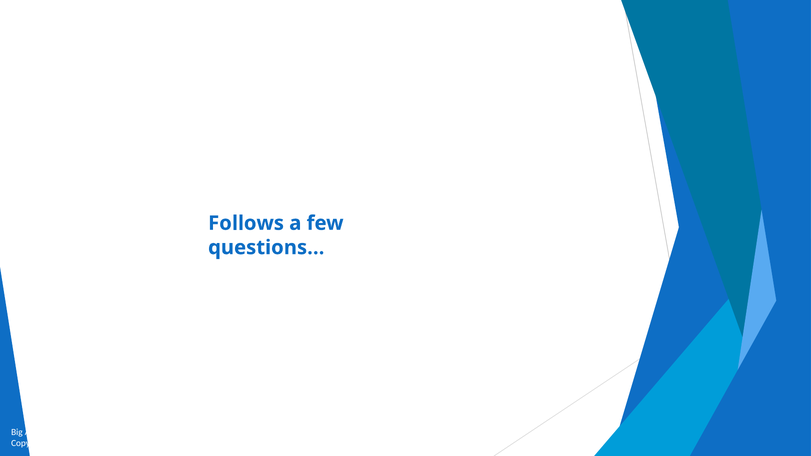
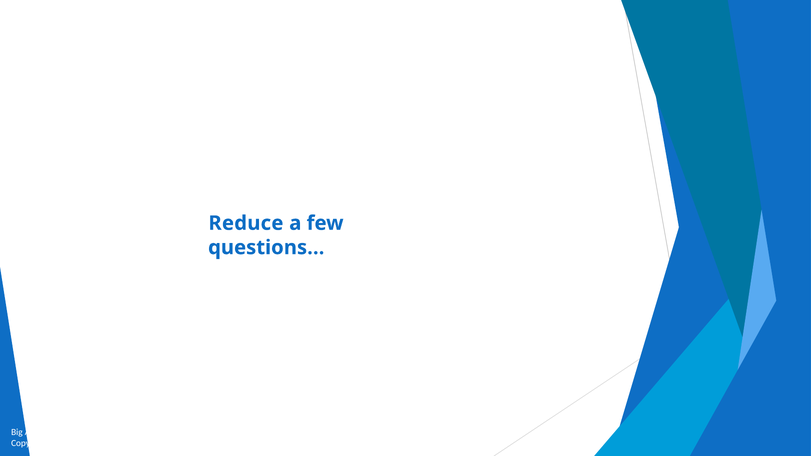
Follows: Follows -> Reduce
